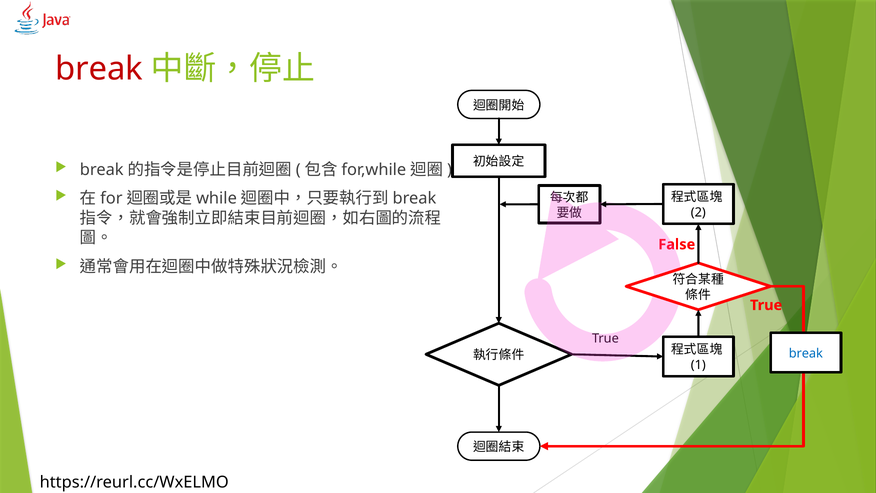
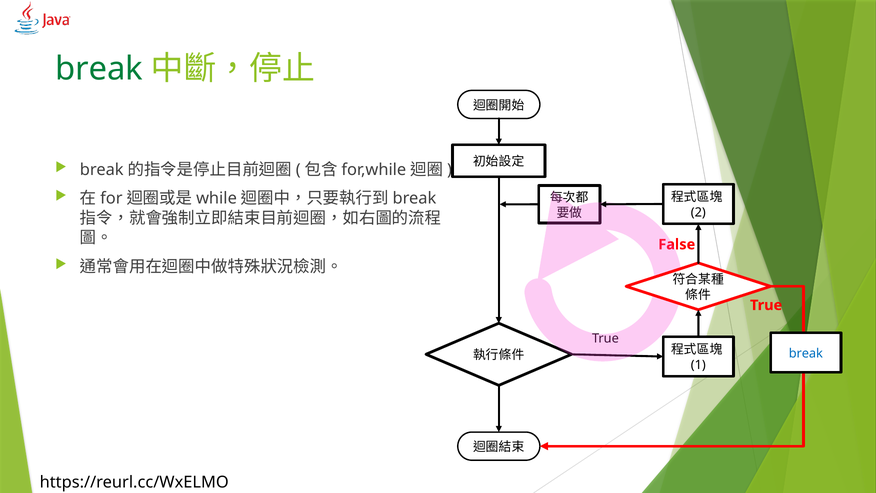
break at (99, 69) colour: red -> green
